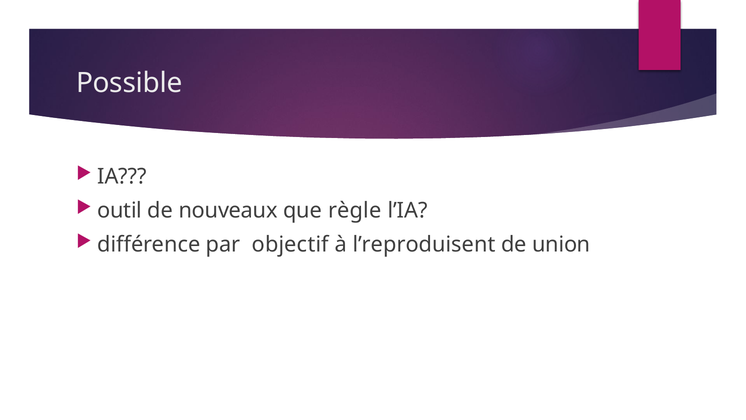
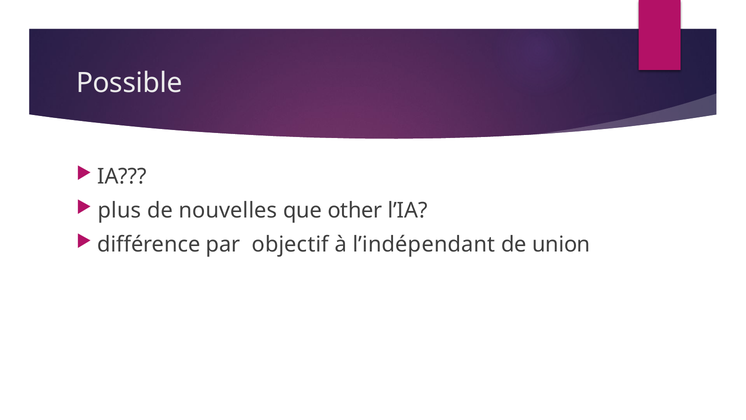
outil: outil -> plus
nouveaux: nouveaux -> nouvelles
règle: règle -> other
l’reproduisent: l’reproduisent -> l’indépendant
